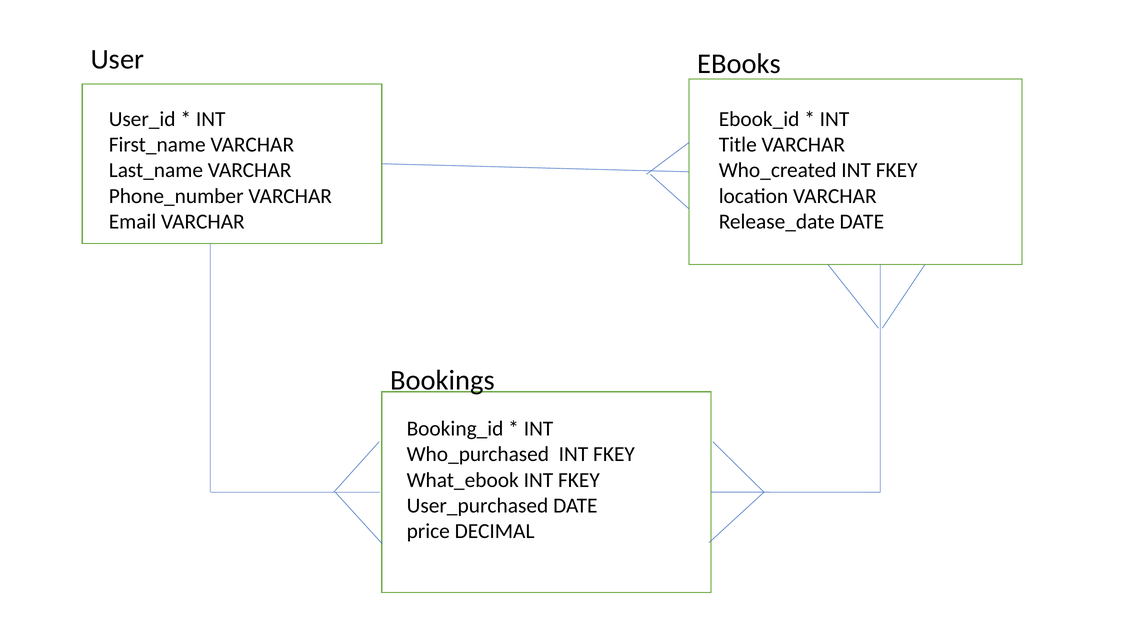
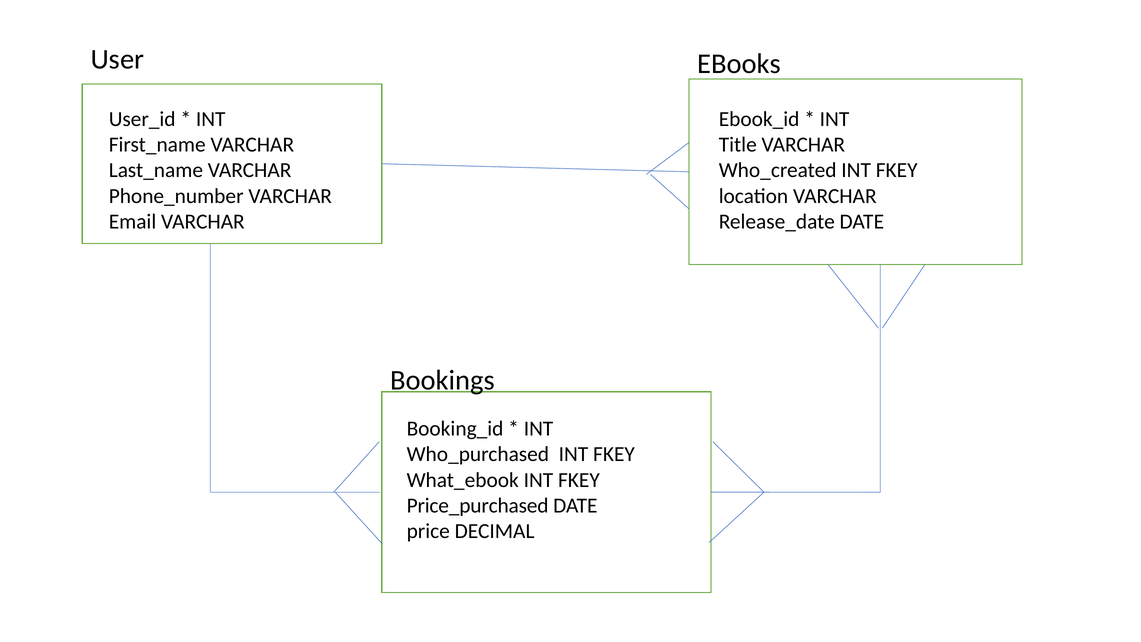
User_purchased: User_purchased -> Price_purchased
